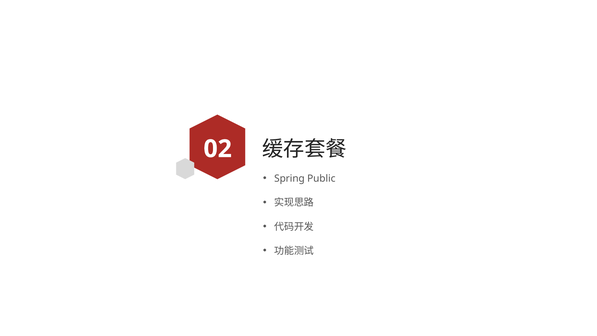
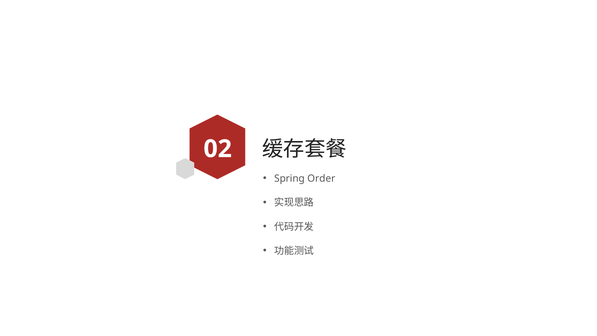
Public: Public -> Order
